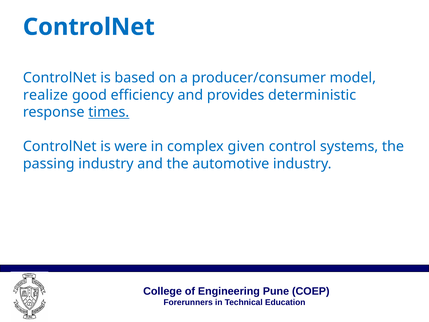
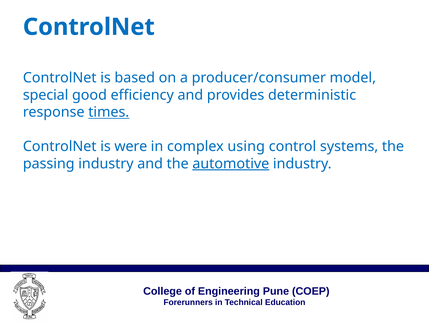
realize: realize -> special
given: given -> using
automotive underline: none -> present
